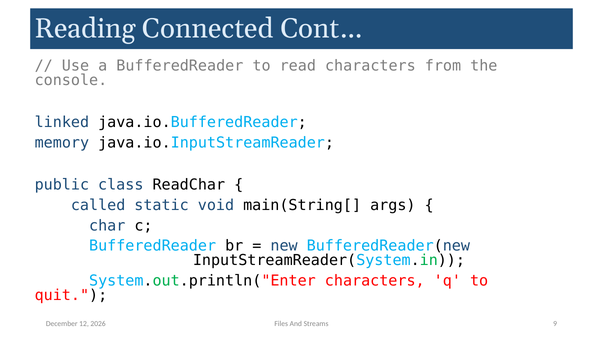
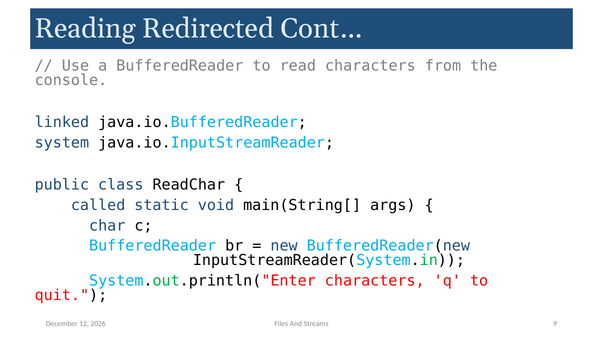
Connected: Connected -> Redirected
memory: memory -> system
